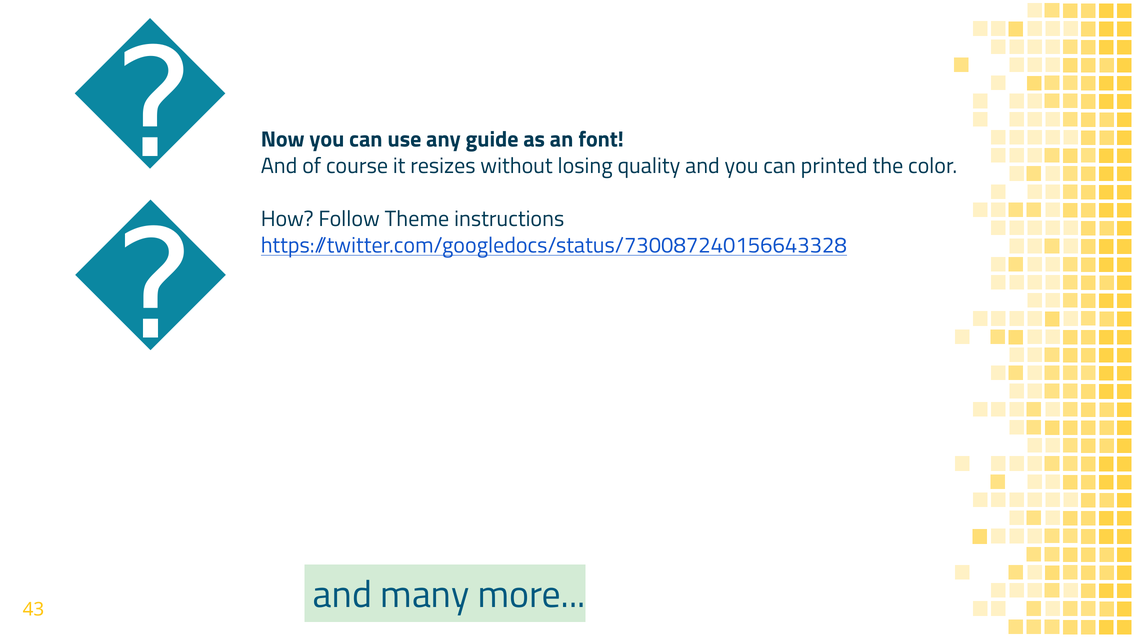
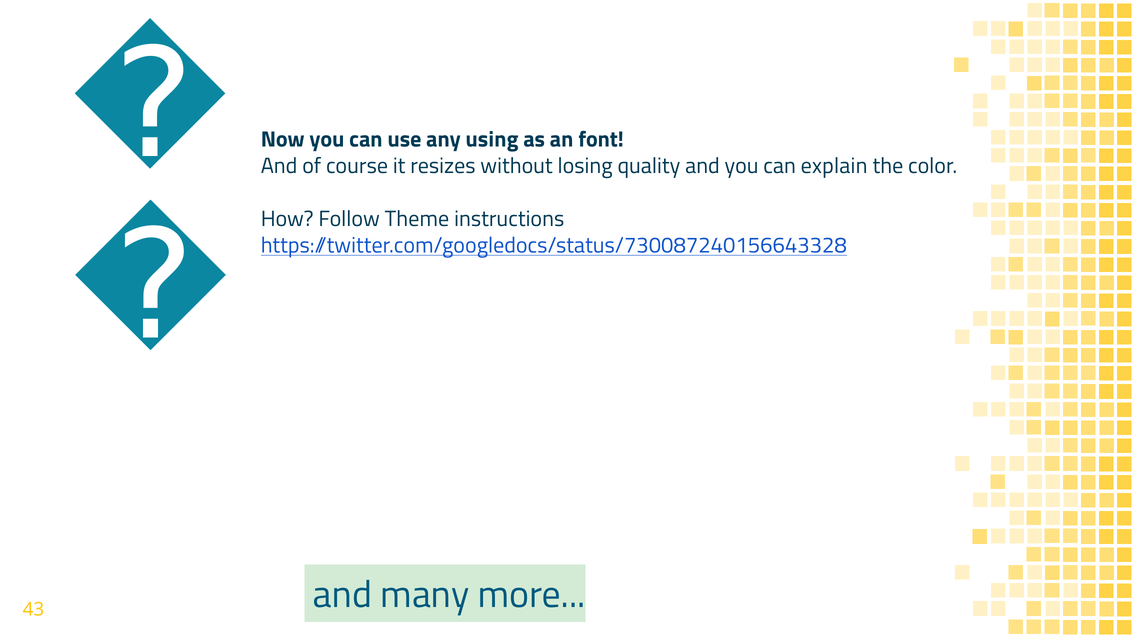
guide: guide -> using
printed: printed -> explain
